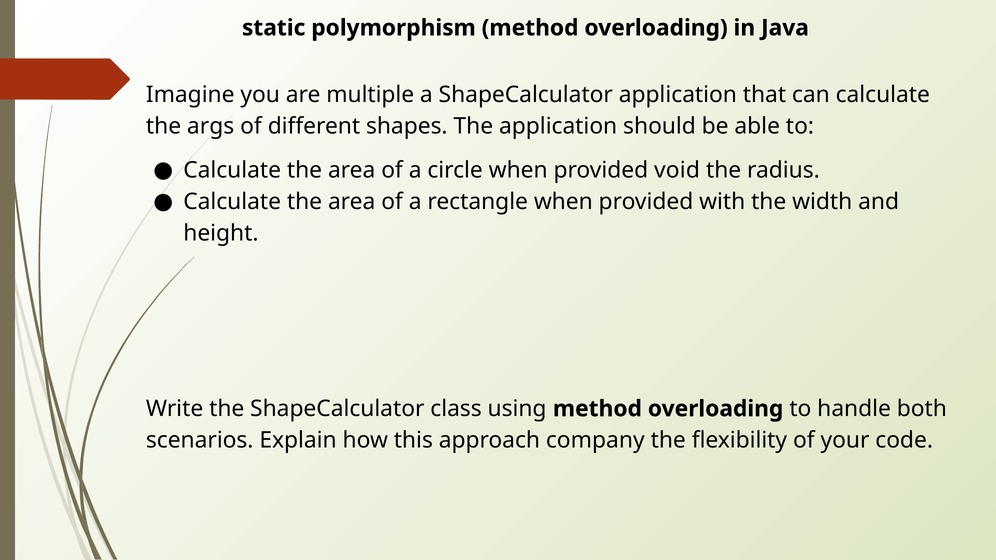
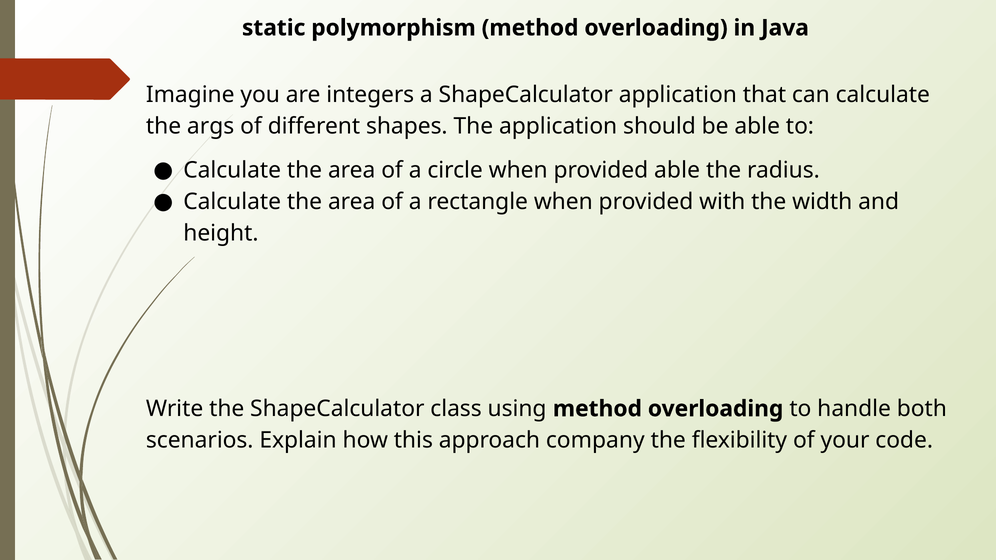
multiple: multiple -> integers
provided void: void -> able
